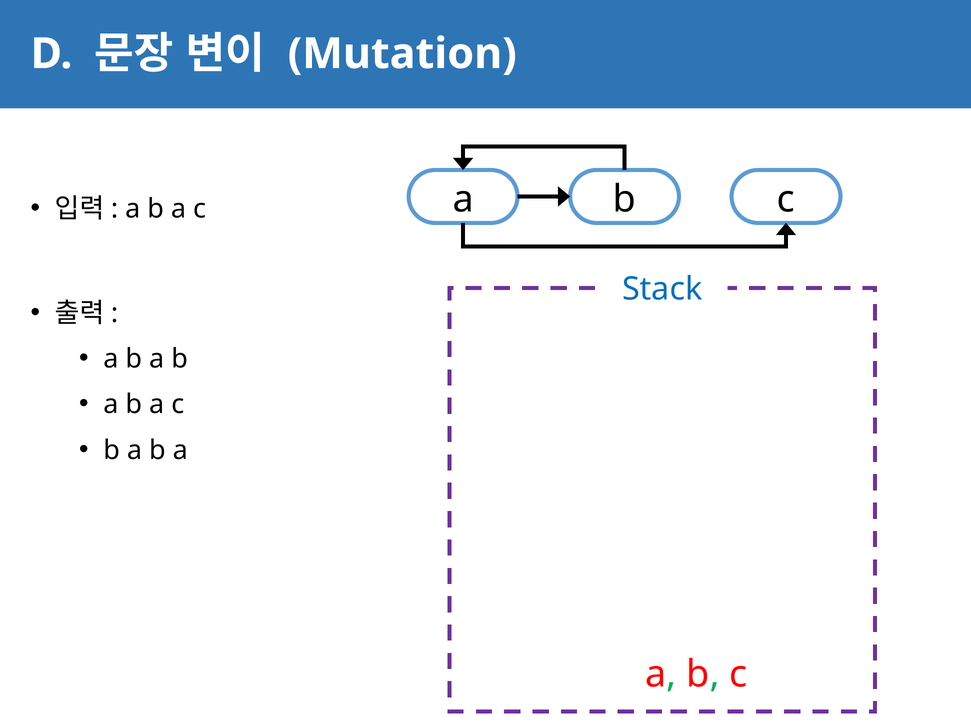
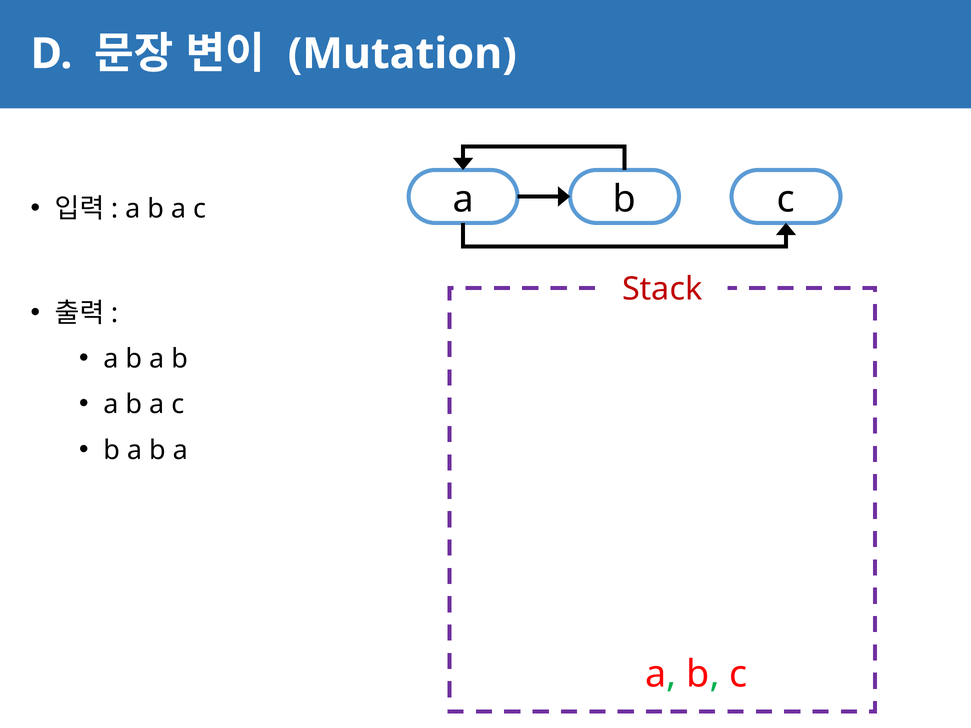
Stack colour: blue -> red
